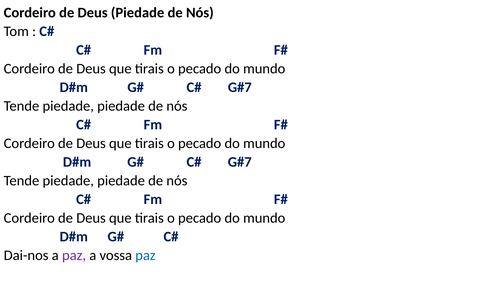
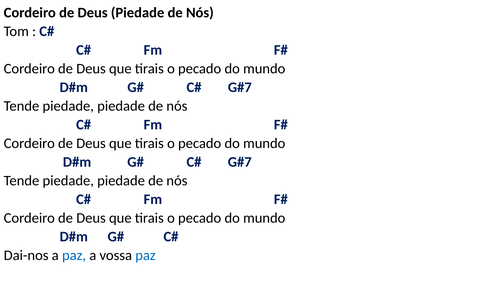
paz at (74, 256) colour: purple -> blue
